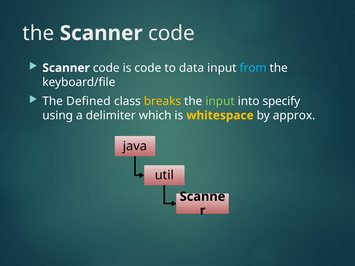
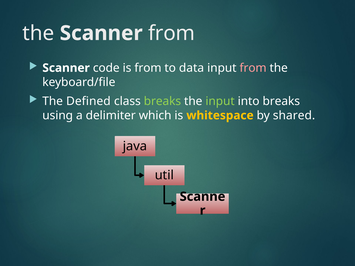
the Scanner code: code -> from
is code: code -> from
from at (253, 68) colour: light blue -> pink
breaks at (162, 101) colour: yellow -> light green
into specify: specify -> breaks
approx: approx -> shared
